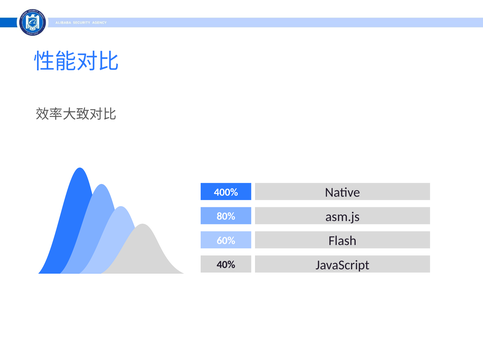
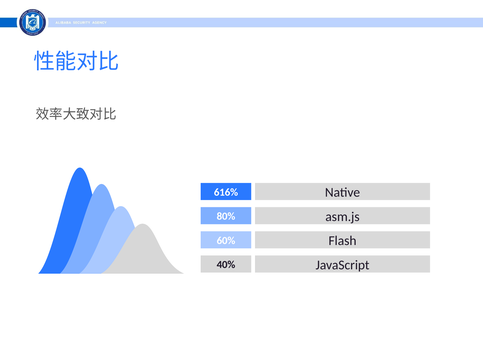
400%: 400% -> 616%
